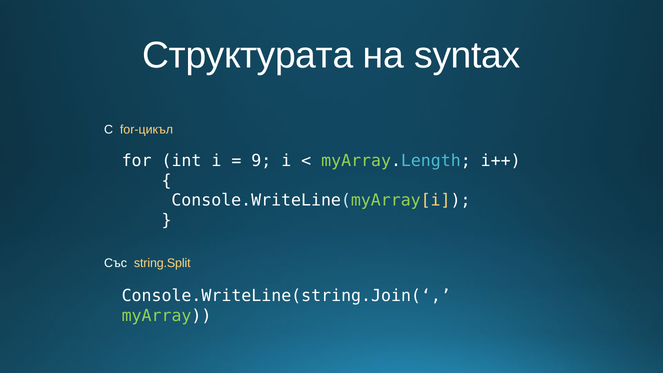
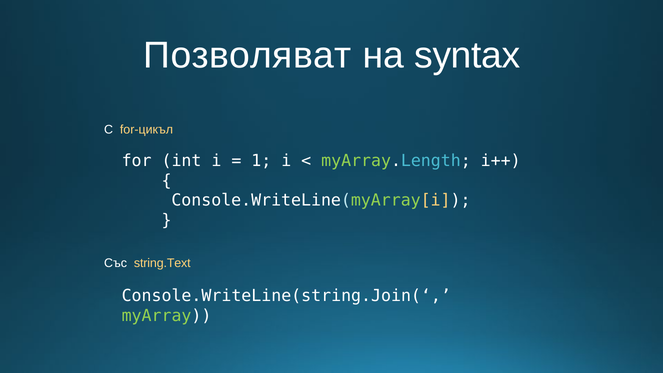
Структурата: Структурата -> Позволяват
9: 9 -> 1
string.Split: string.Split -> string.Text
